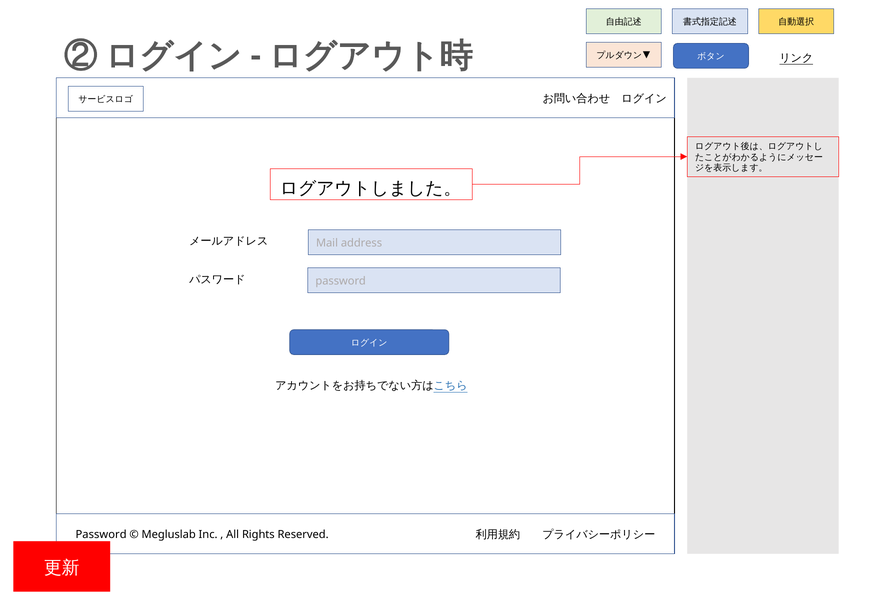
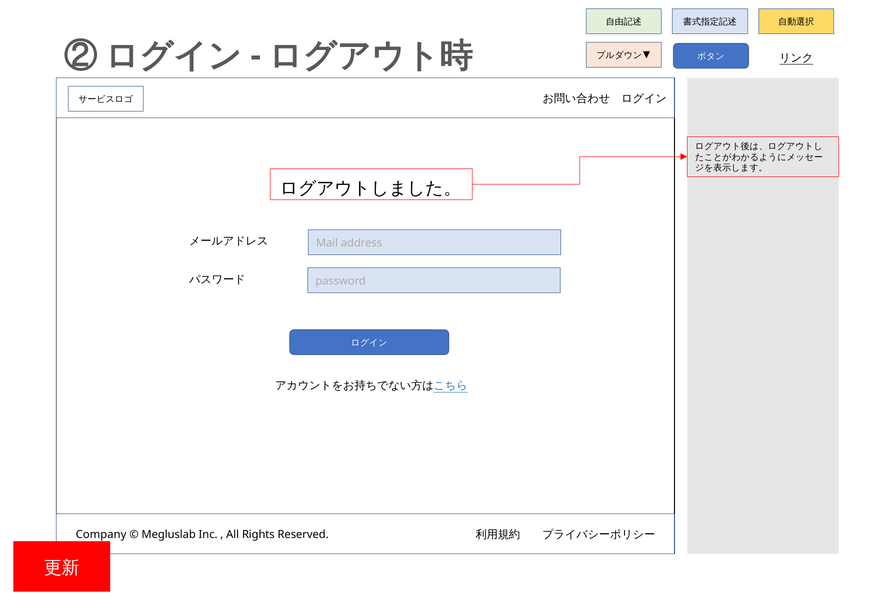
Password at (101, 534): Password -> Company
